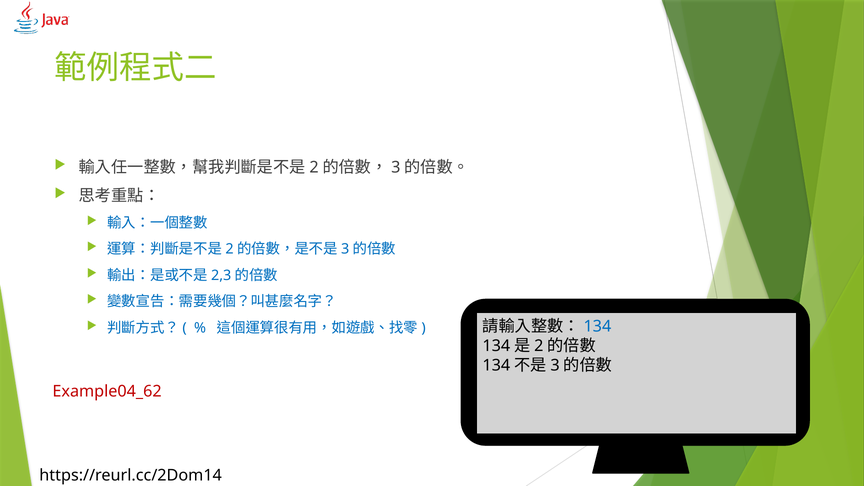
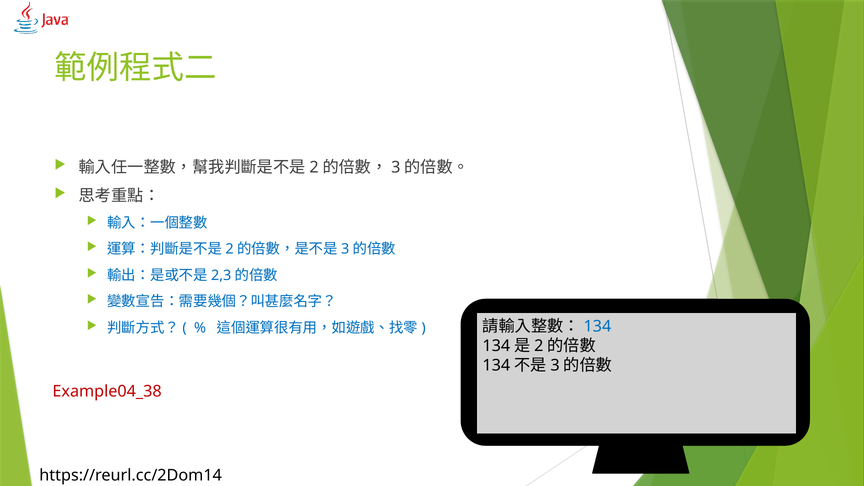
Example04_62: Example04_62 -> Example04_38
